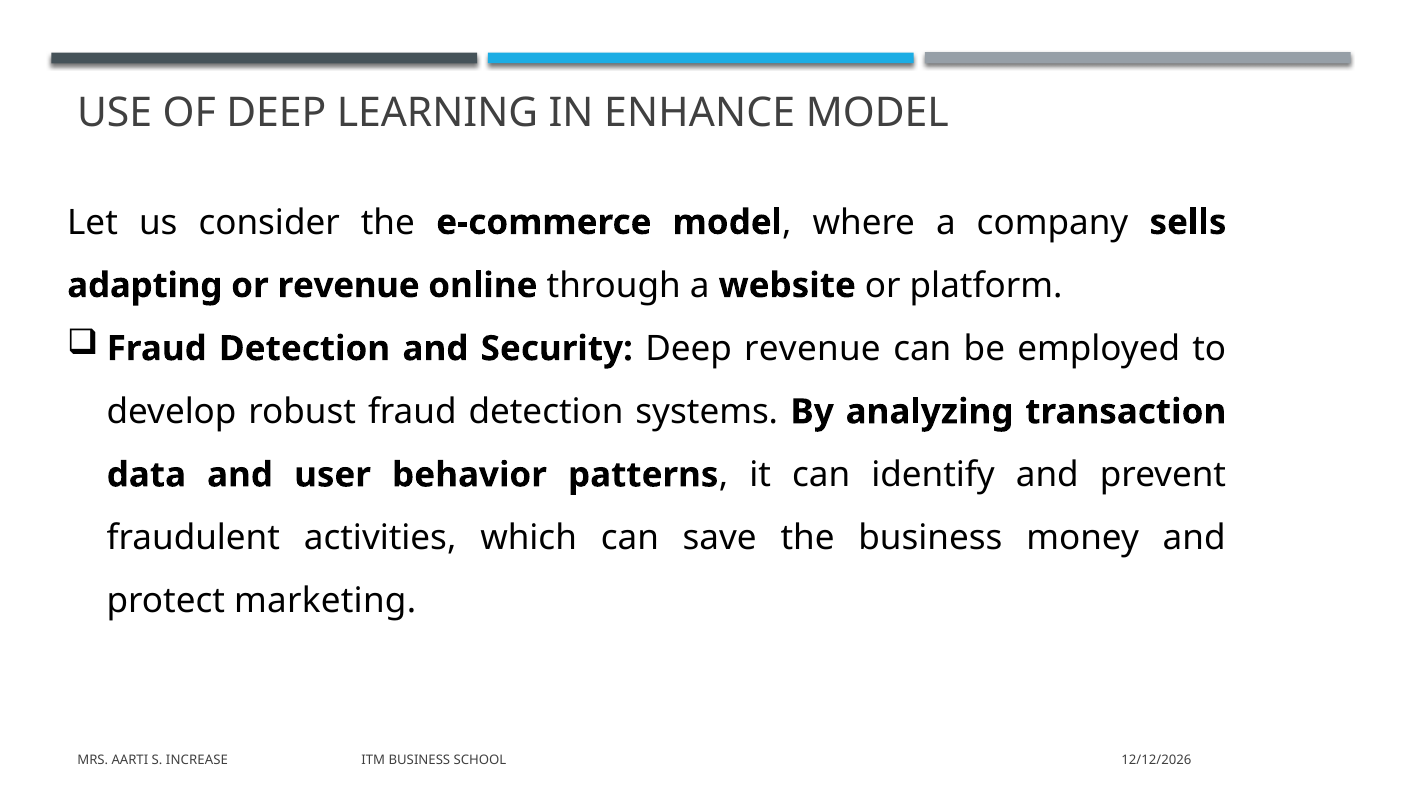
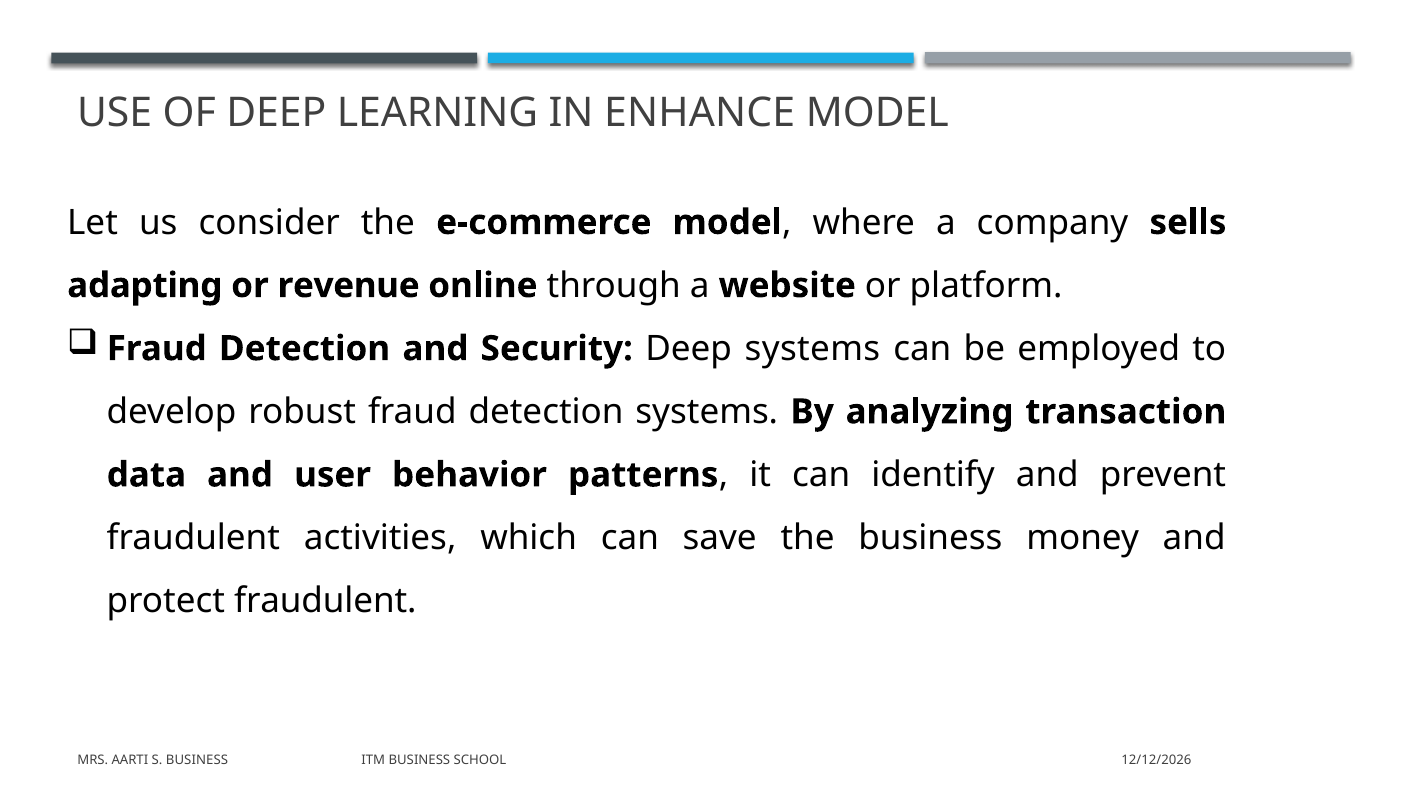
Deep revenue: revenue -> systems
protect marketing: marketing -> fraudulent
S INCREASE: INCREASE -> BUSINESS
